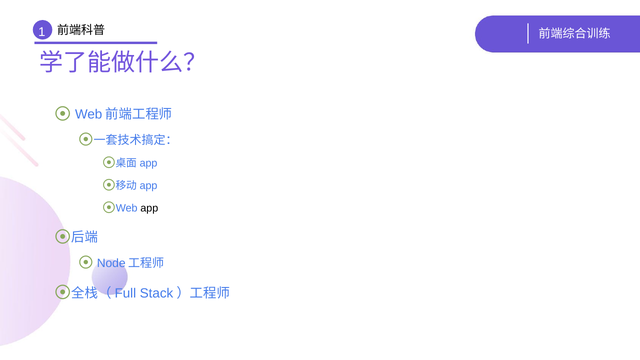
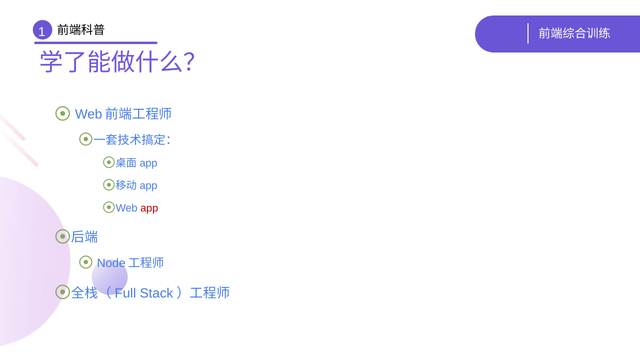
app colour: black -> red
